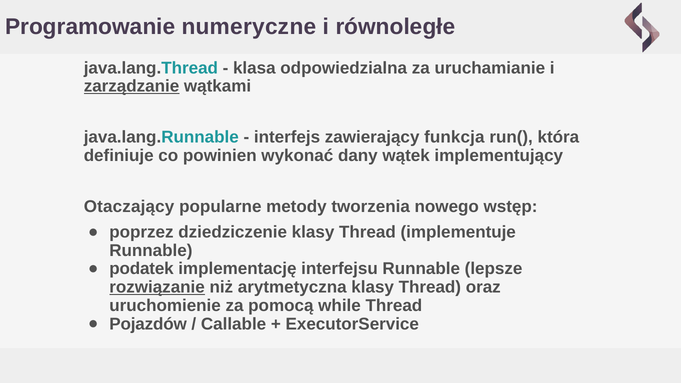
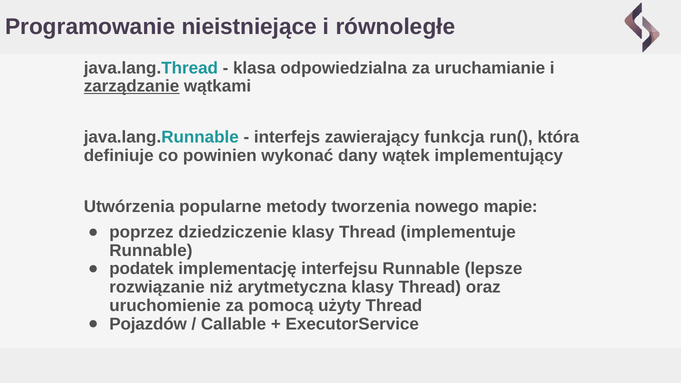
numeryczne: numeryczne -> nieistniejące
Otaczający: Otaczający -> Utwórzenia
wstęp: wstęp -> mapie
rozwiązanie underline: present -> none
while: while -> użyty
